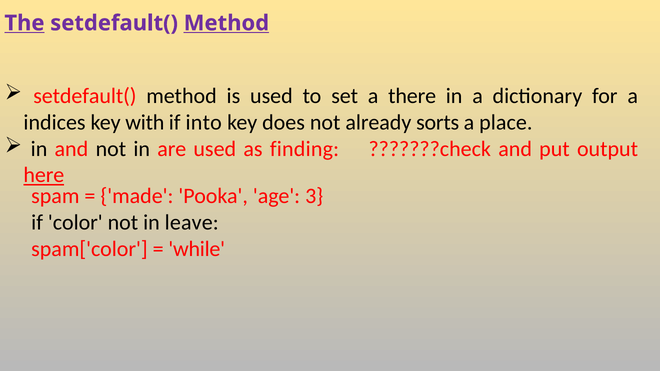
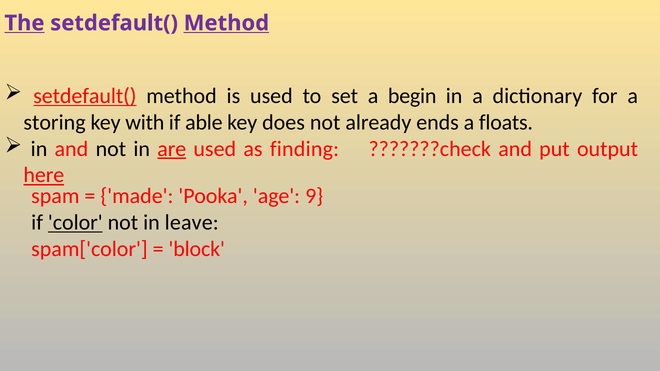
setdefault( at (85, 96) underline: none -> present
there: there -> begin
indices: indices -> storing
into: into -> able
sorts: sorts -> ends
place: place -> floats
are underline: none -> present
3: 3 -> 9
color underline: none -> present
while: while -> block
